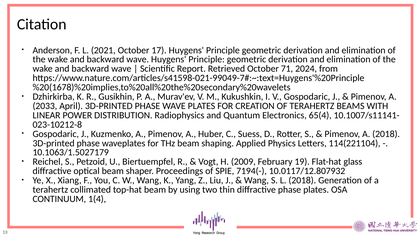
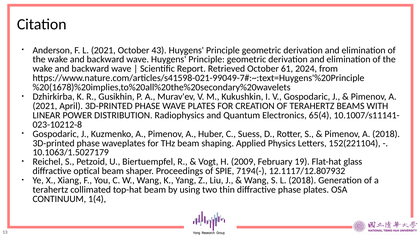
17: 17 -> 43
71: 71 -> 61
2033 at (45, 106): 2033 -> 2021
114(221104: 114(221104 -> 152(221104
10.0117/12.807932: 10.0117/12.807932 -> 12.1117/12.807932
